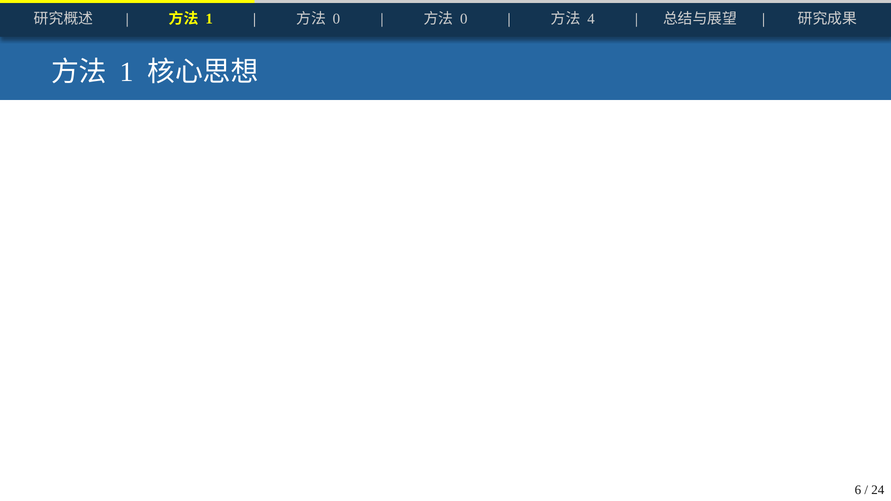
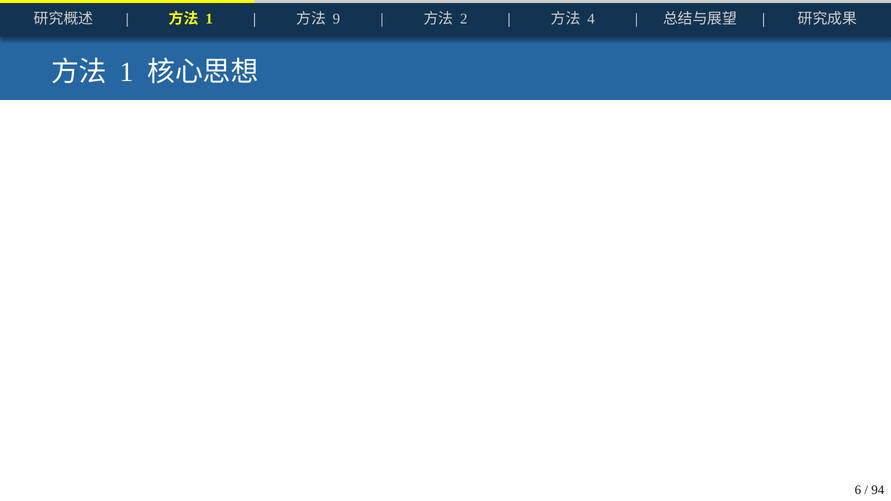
0 at (336, 19): 0 -> 9
0 at (464, 19): 0 -> 2
24: 24 -> 94
